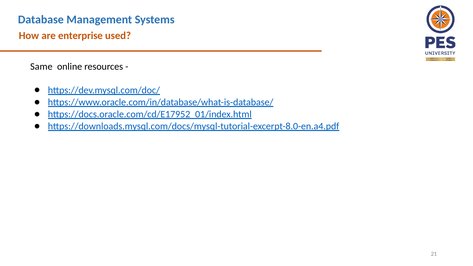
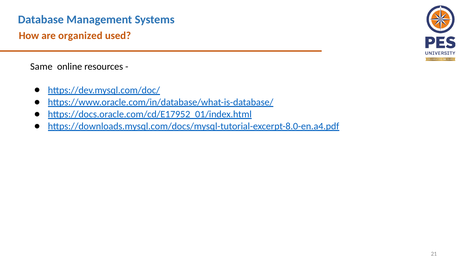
enterprise: enterprise -> organized
